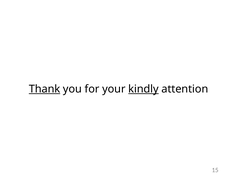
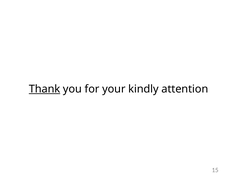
kindly underline: present -> none
